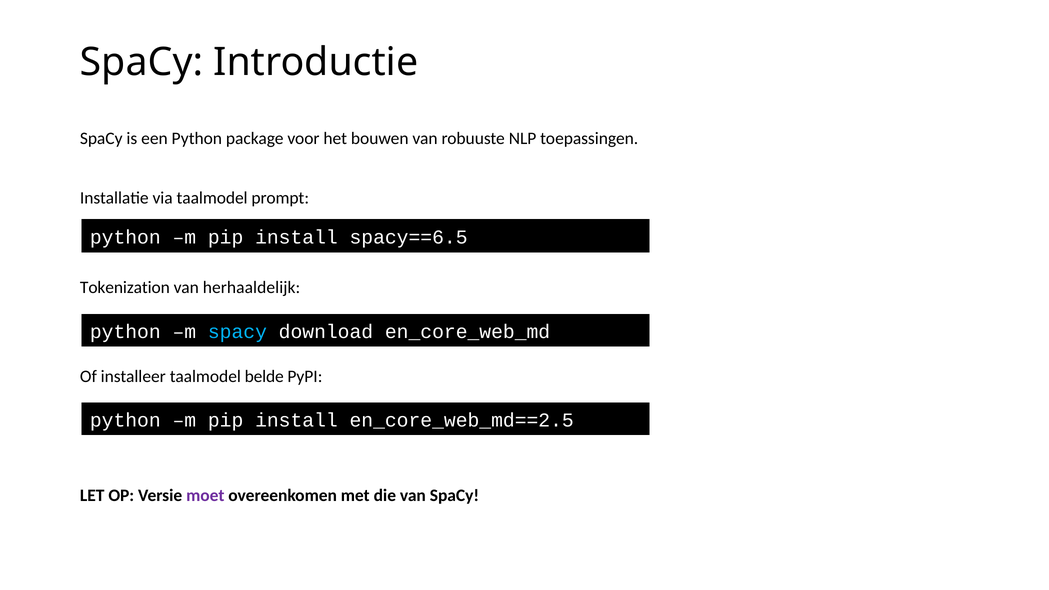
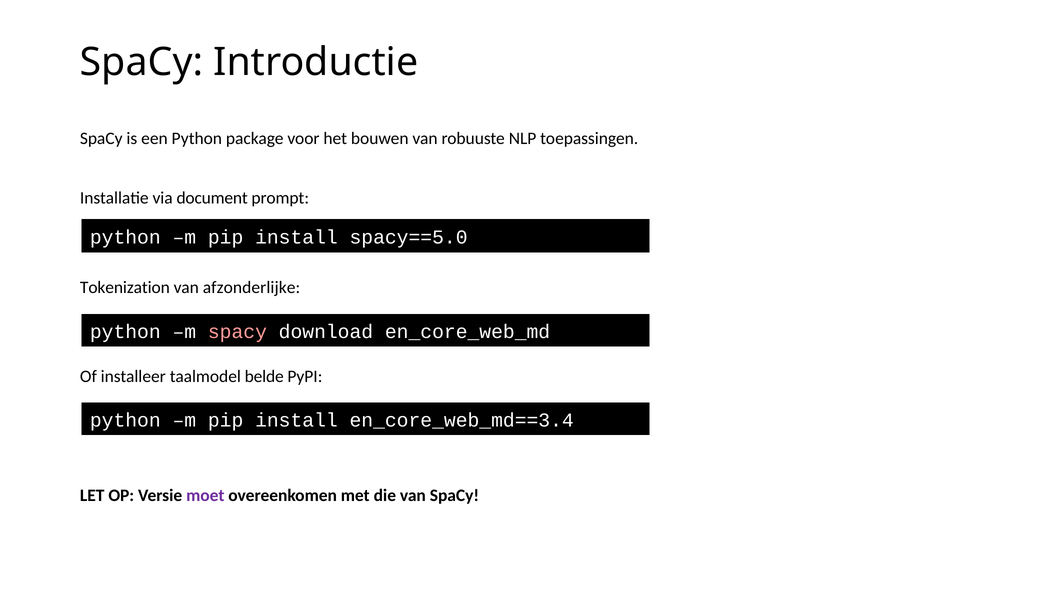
via taalmodel: taalmodel -> document
spacy==6.5: spacy==6.5 -> spacy==5.0
herhaaldelijk: herhaaldelijk -> afzonderlijke
spacy at (237, 332) colour: light blue -> pink
en_core_web_md==2.5: en_core_web_md==2.5 -> en_core_web_md==3.4
